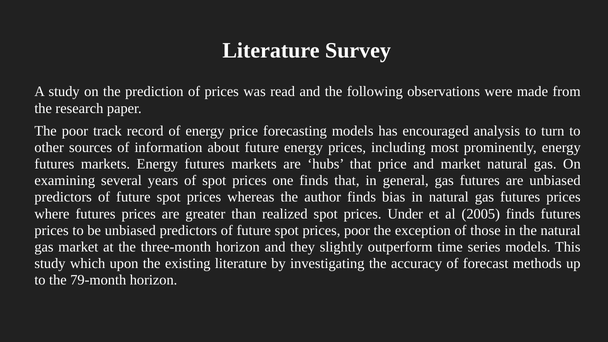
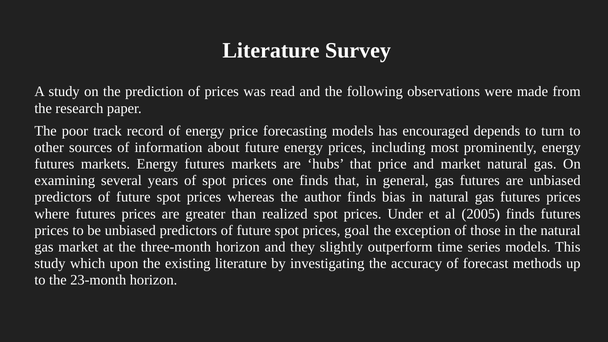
analysis: analysis -> depends
prices poor: poor -> goal
79-month: 79-month -> 23-month
